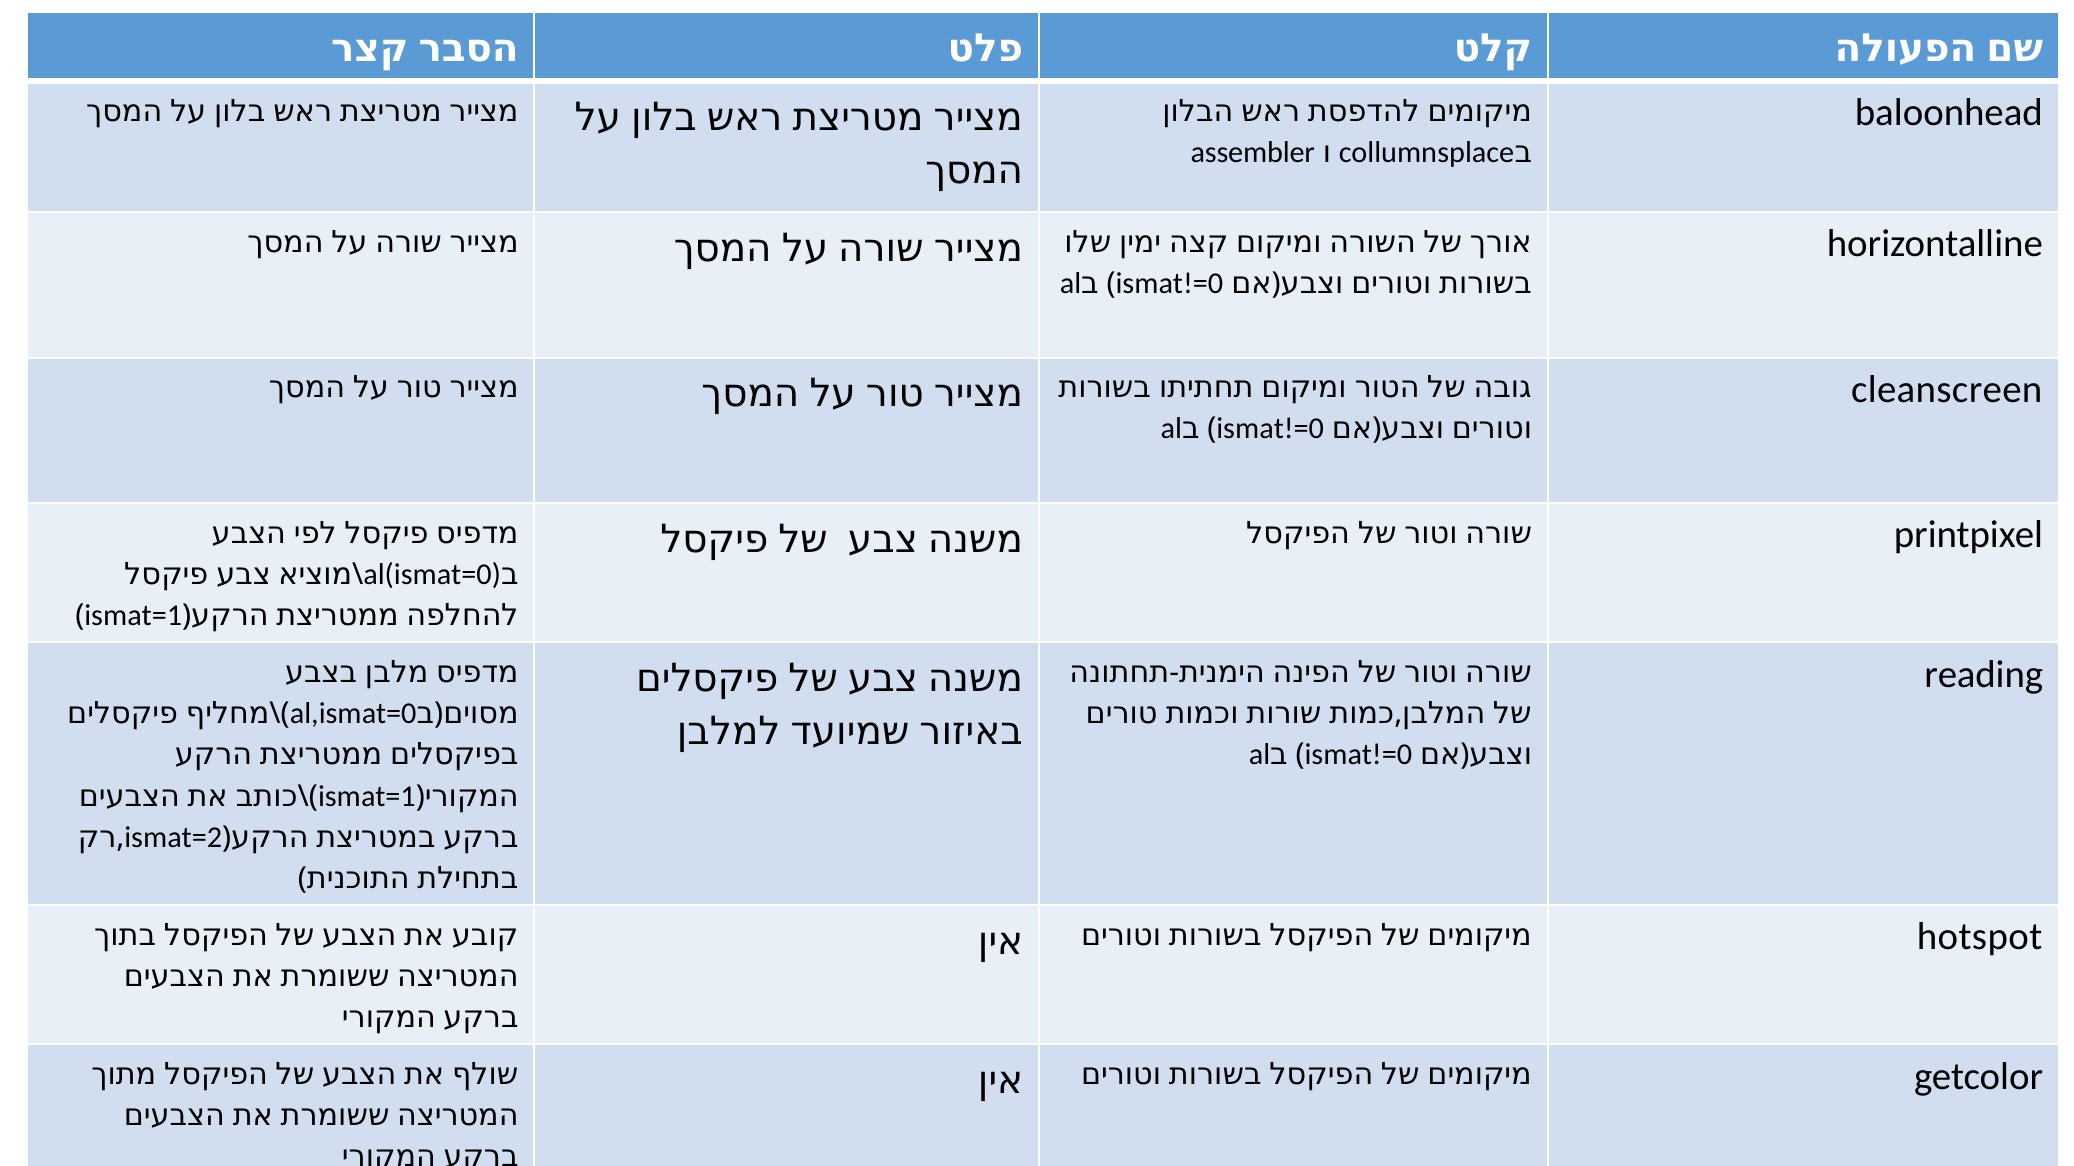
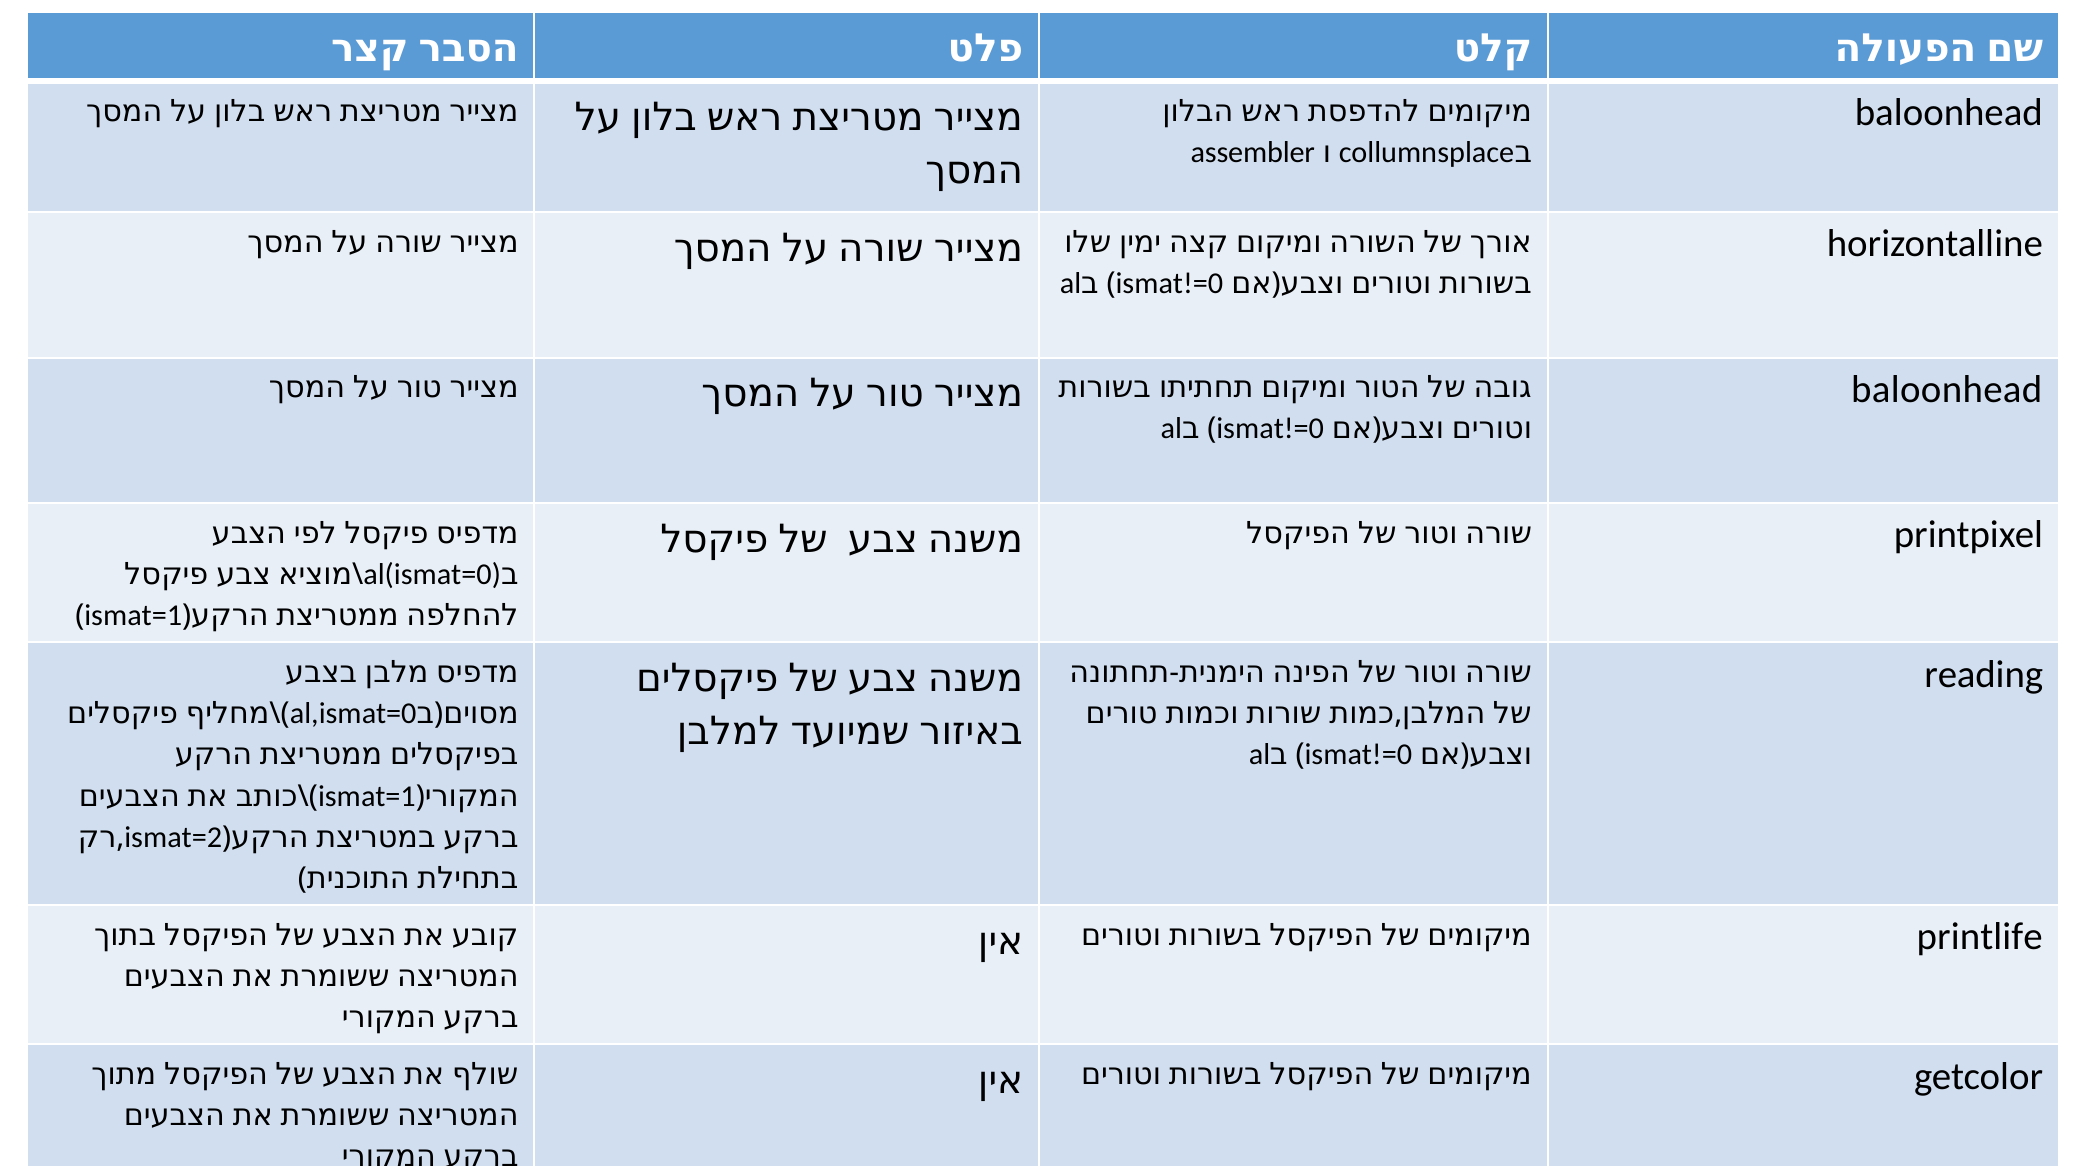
cleanscreen at (1947, 390): cleanscreen -> baloonhead
hotspot: hotspot -> printlife
